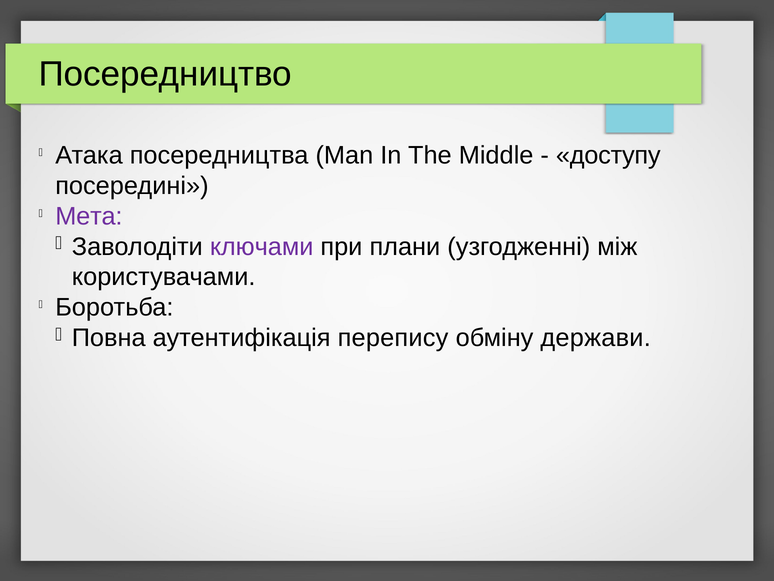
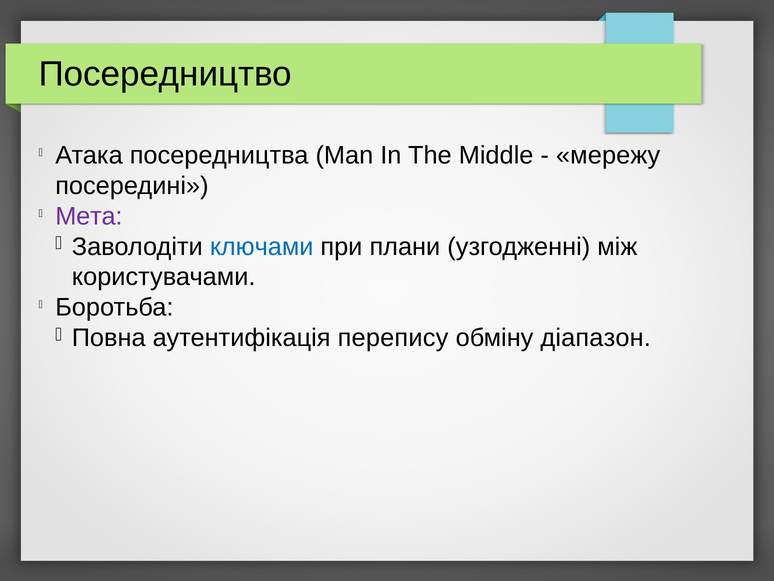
доступу: доступу -> мережу
ключами colour: purple -> blue
держави: держави -> діапазон
